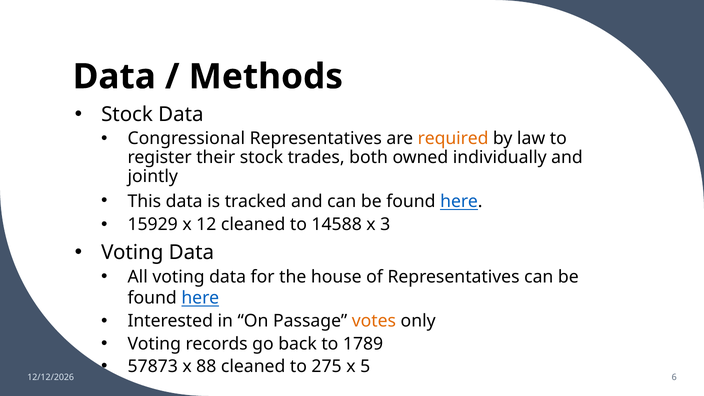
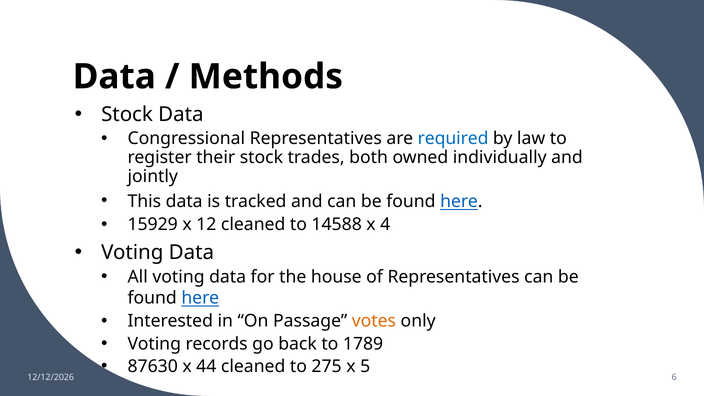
required colour: orange -> blue
3: 3 -> 4
57873: 57873 -> 87630
88: 88 -> 44
